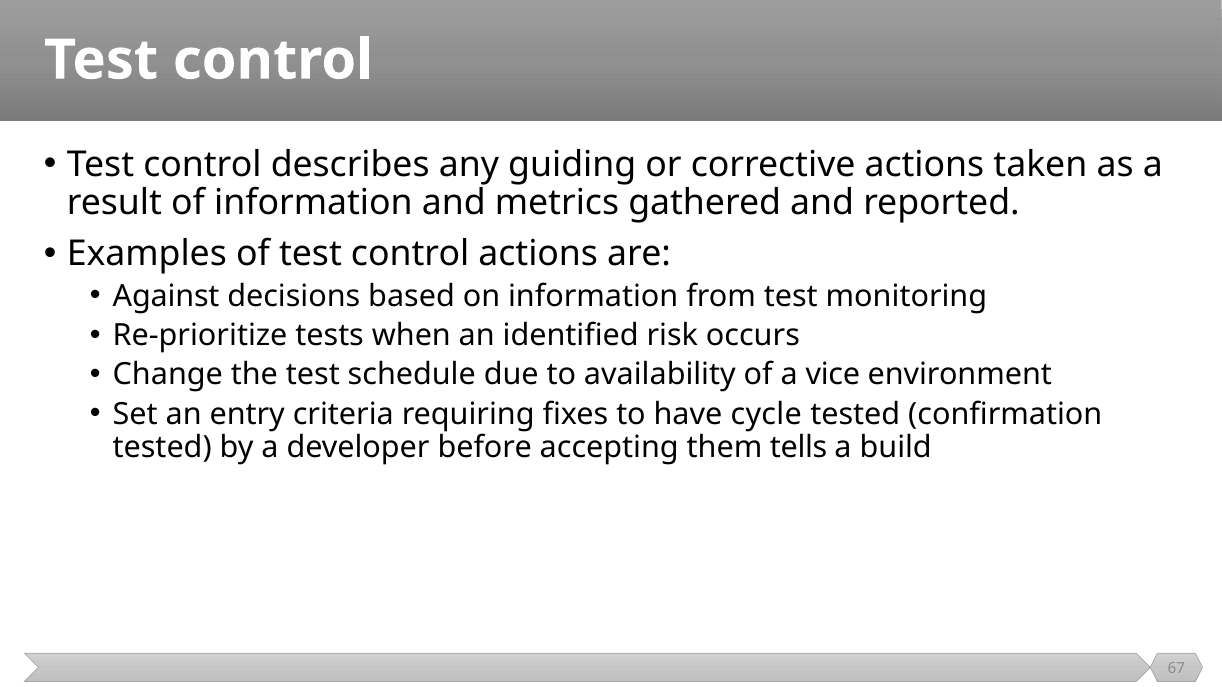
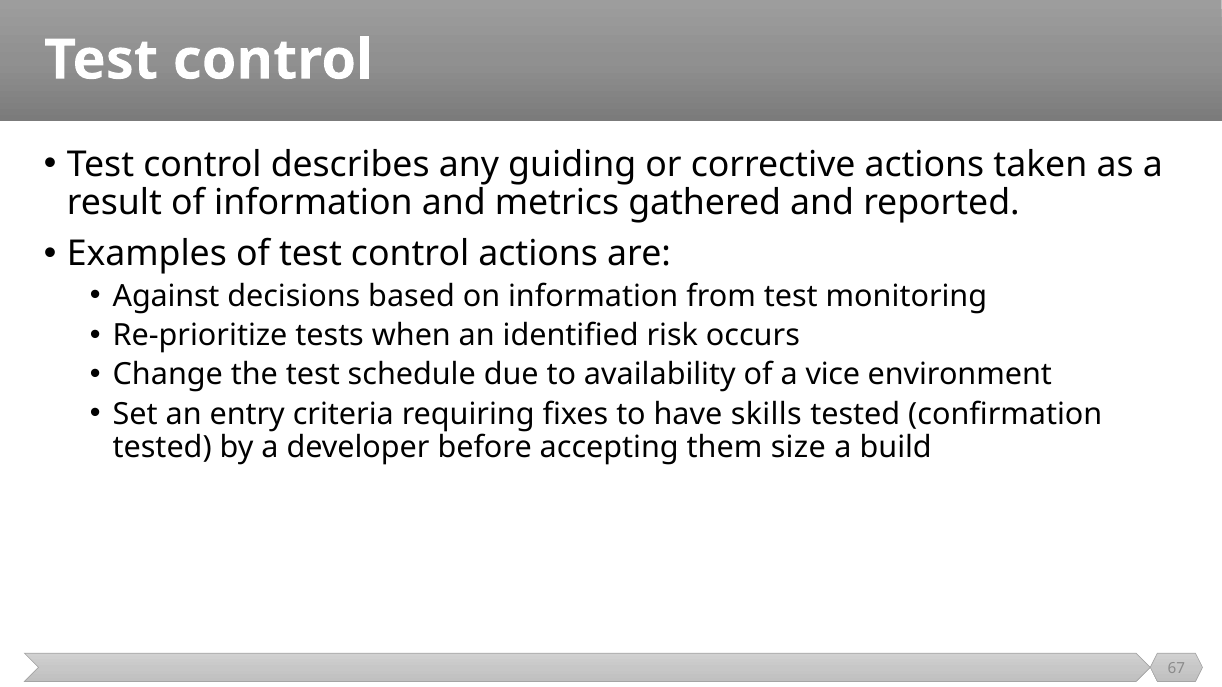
cycle: cycle -> skills
tells: tells -> size
